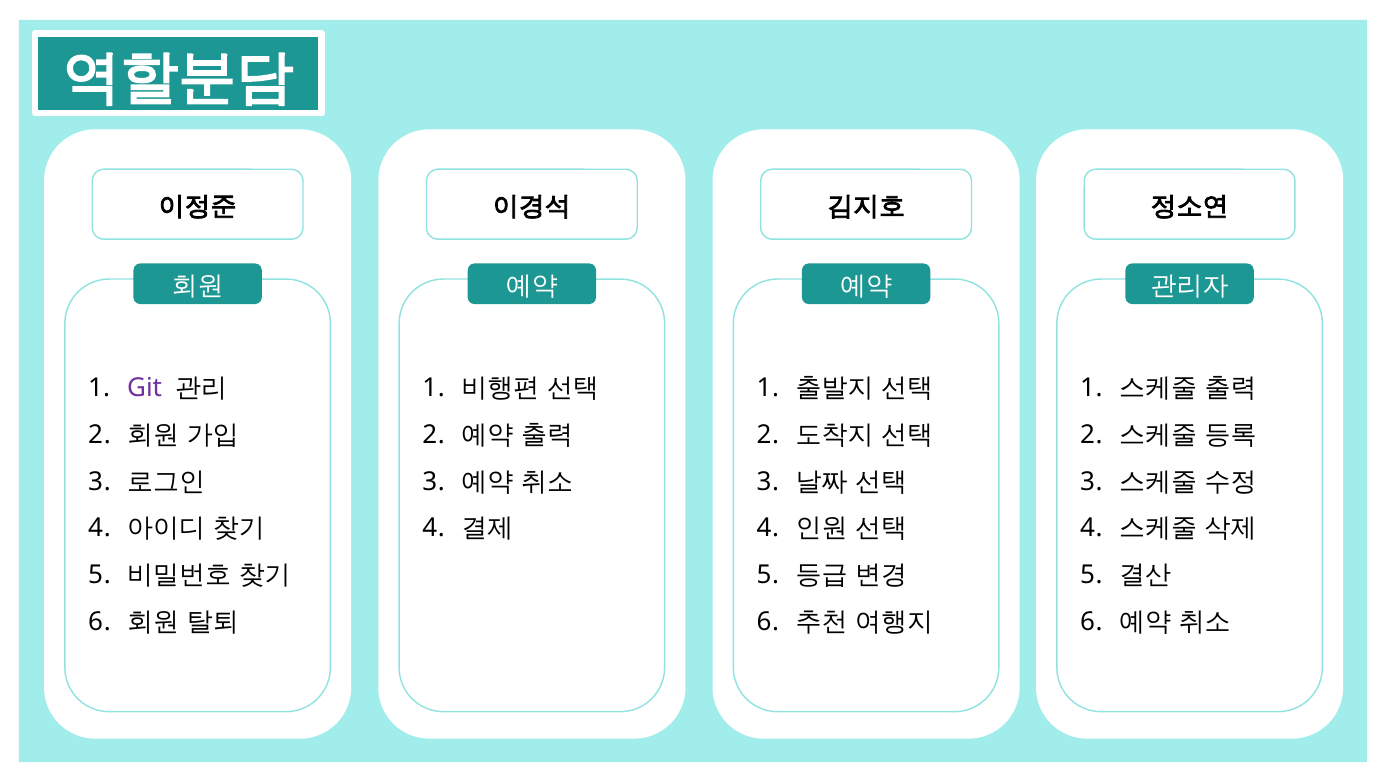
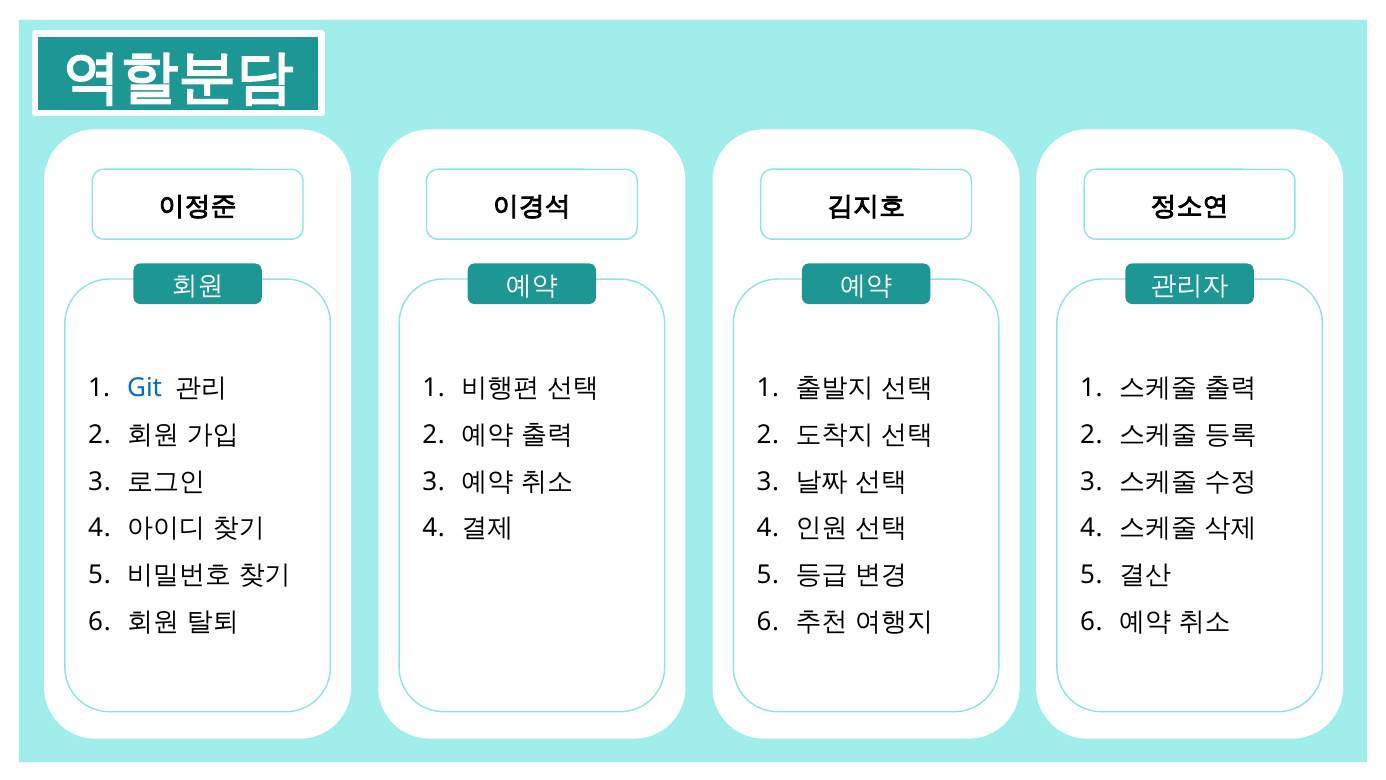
Git colour: purple -> blue
